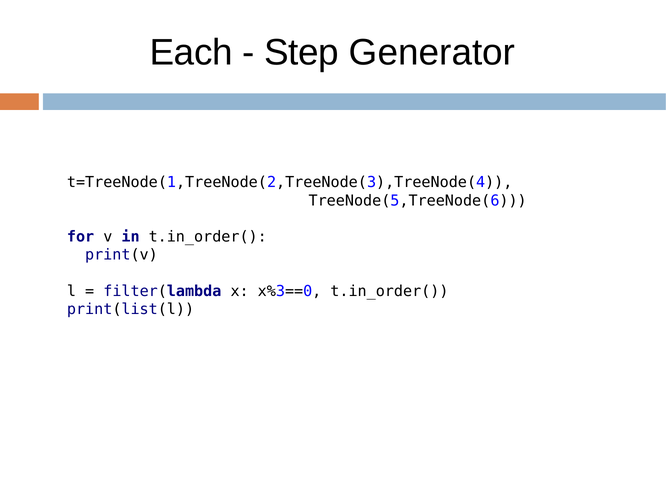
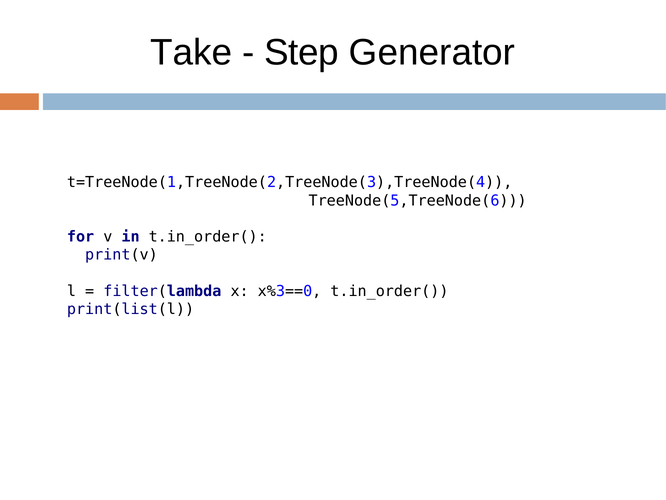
Each: Each -> Take
